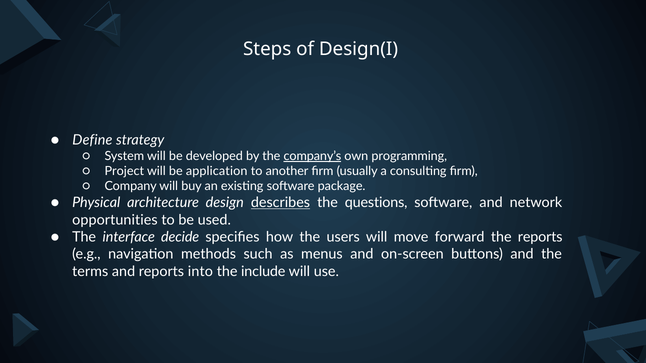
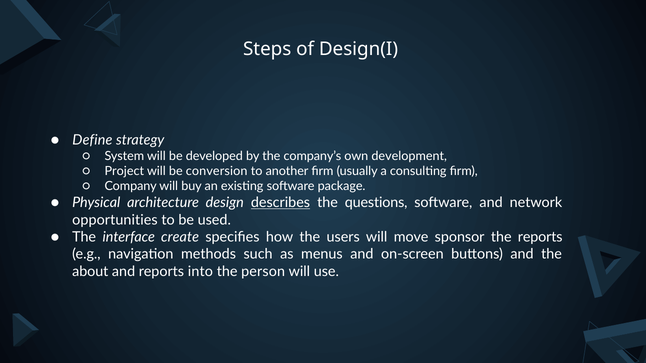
company’s underline: present -> none
programming: programming -> development
application: application -> conversion
decide: decide -> create
forward: forward -> sponsor
terms: terms -> about
include: include -> person
